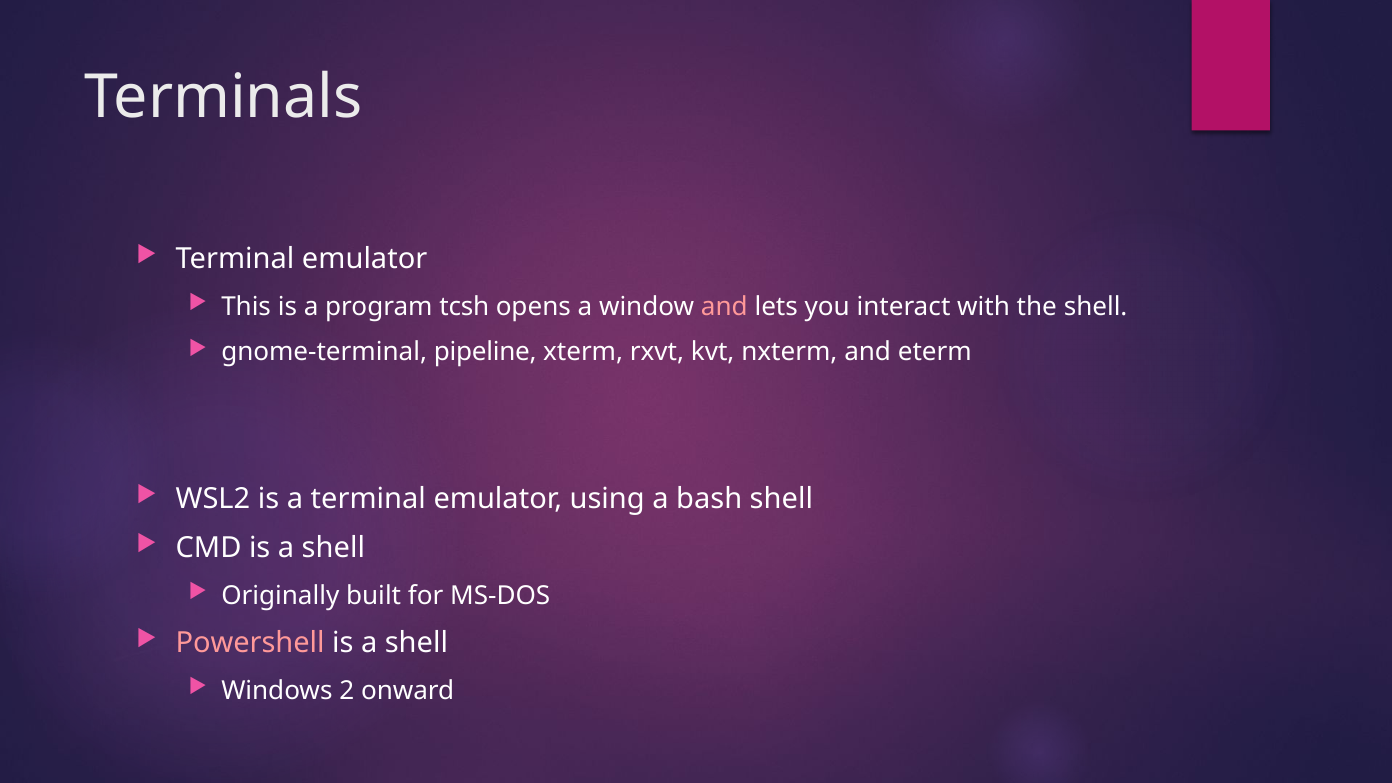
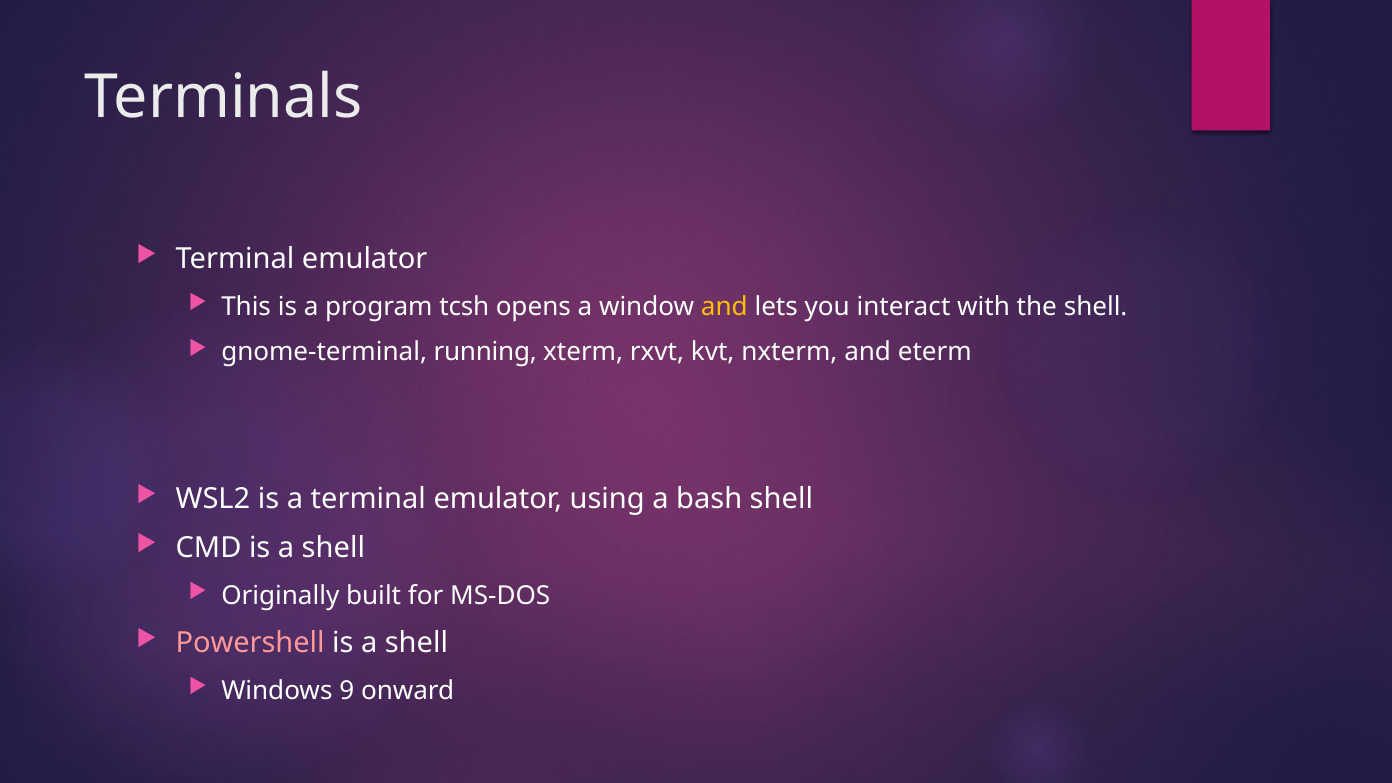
and at (724, 306) colour: pink -> yellow
pipeline: pipeline -> running
2: 2 -> 9
